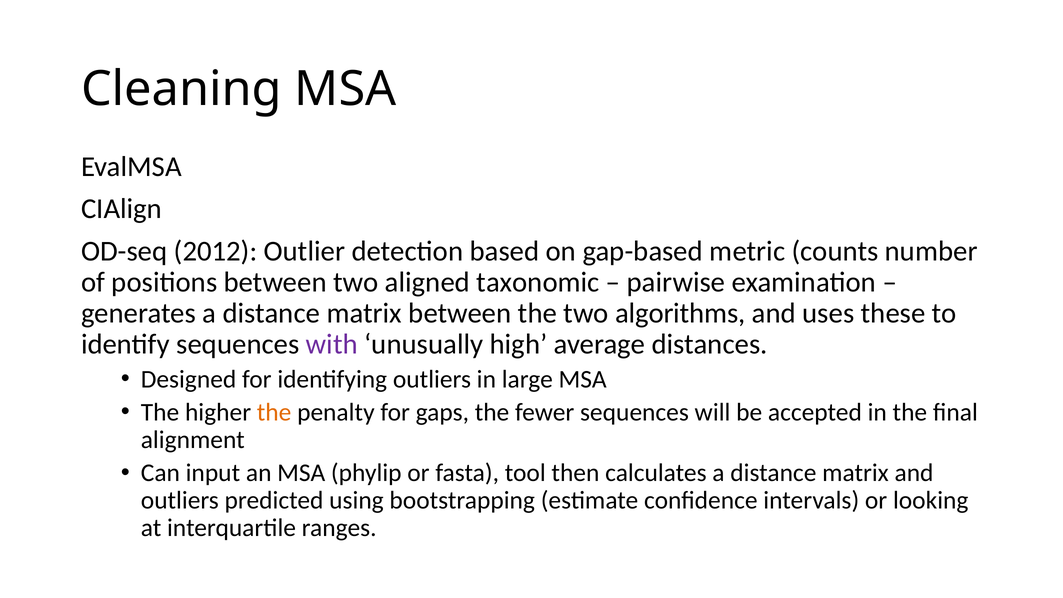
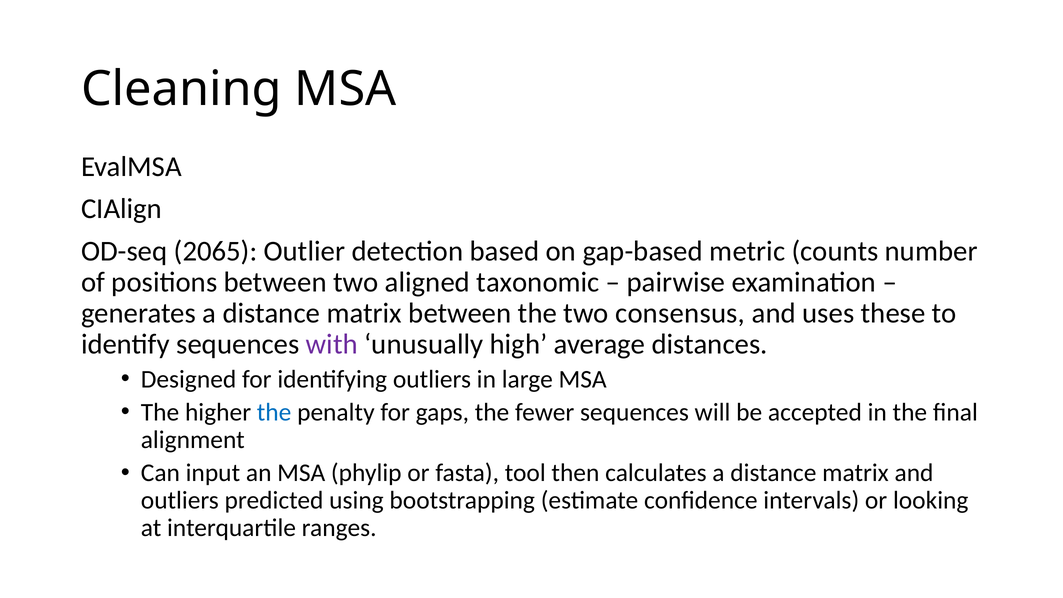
2012: 2012 -> 2065
algorithms: algorithms -> consensus
the at (274, 412) colour: orange -> blue
